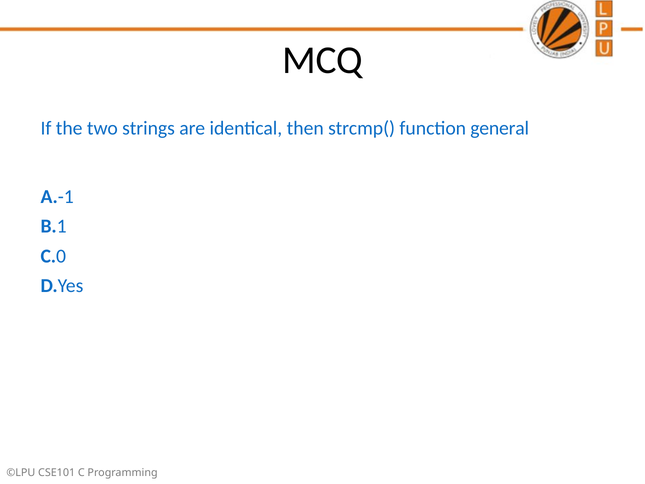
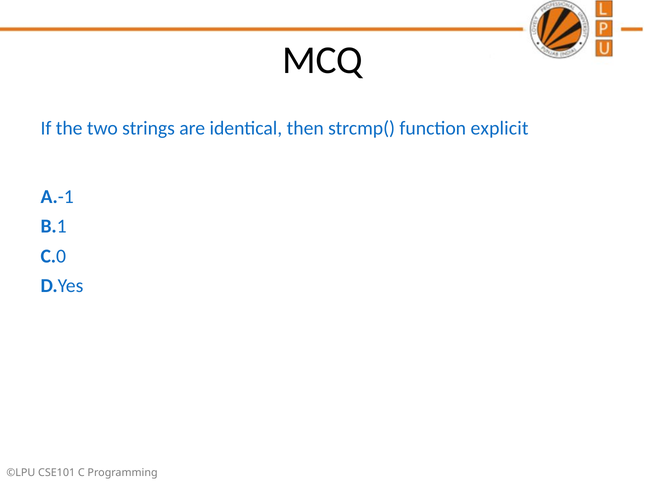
general: general -> explicit
